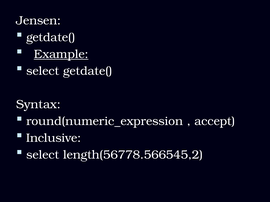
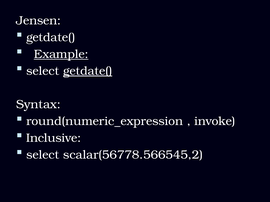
getdate( at (88, 71) underline: none -> present
accept: accept -> invoke
length(56778.566545,2: length(56778.566545,2 -> scalar(56778.566545,2
